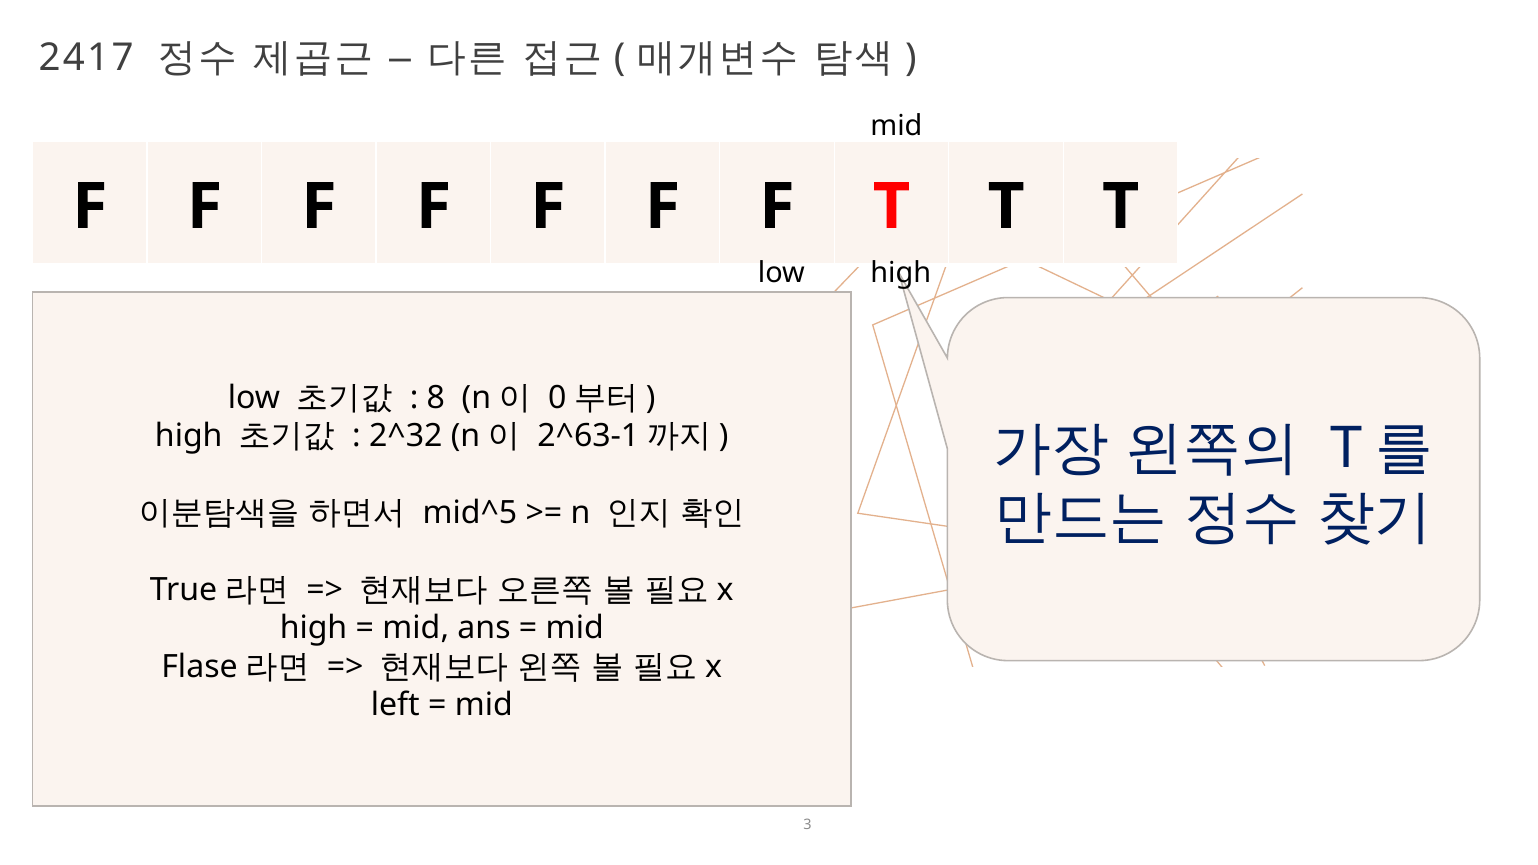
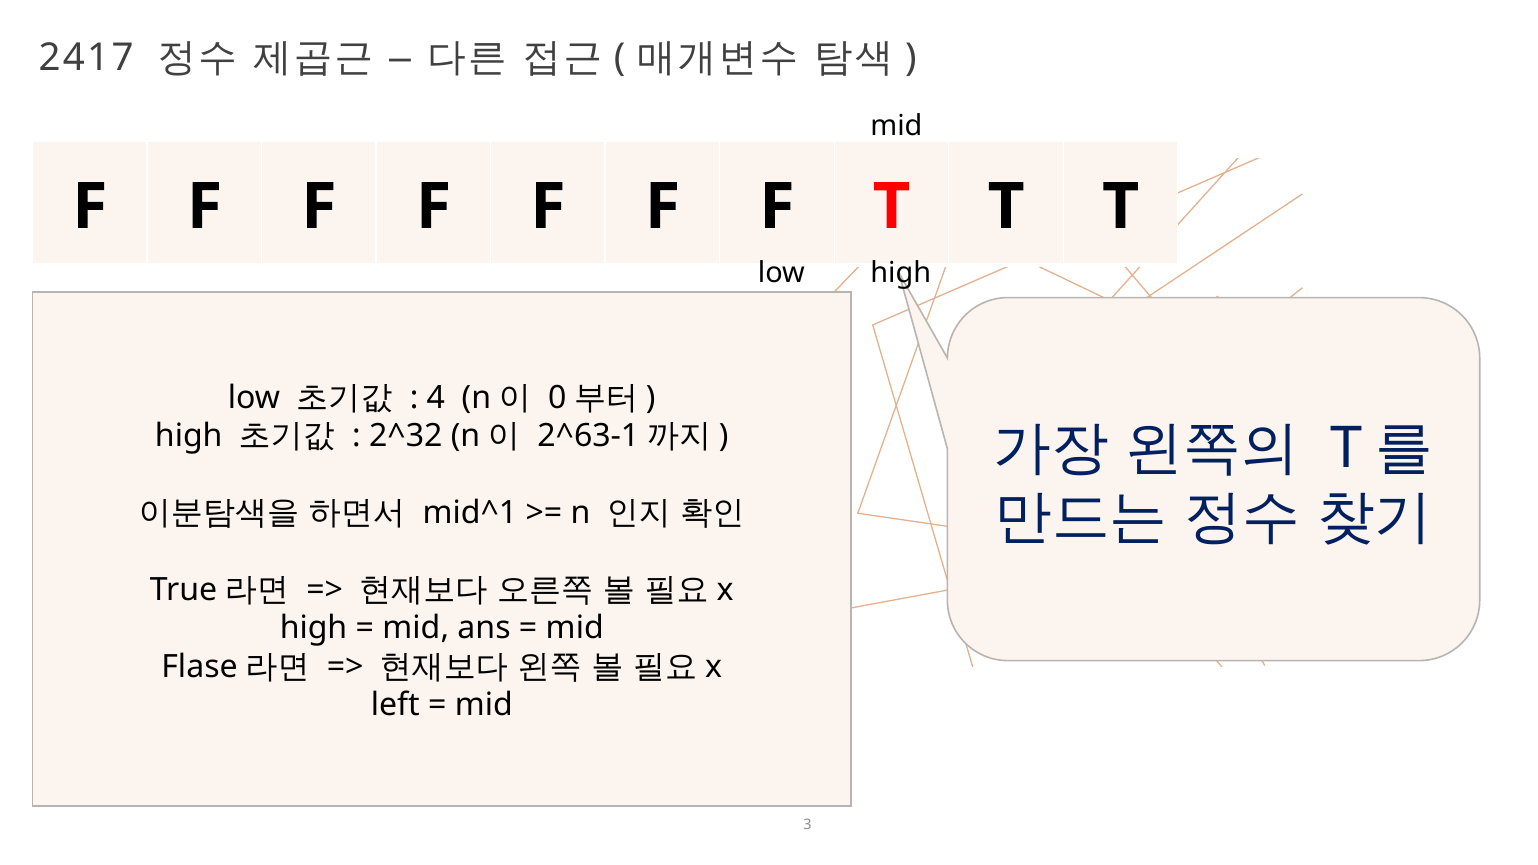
8: 8 -> 4
mid^5: mid^5 -> mid^1
